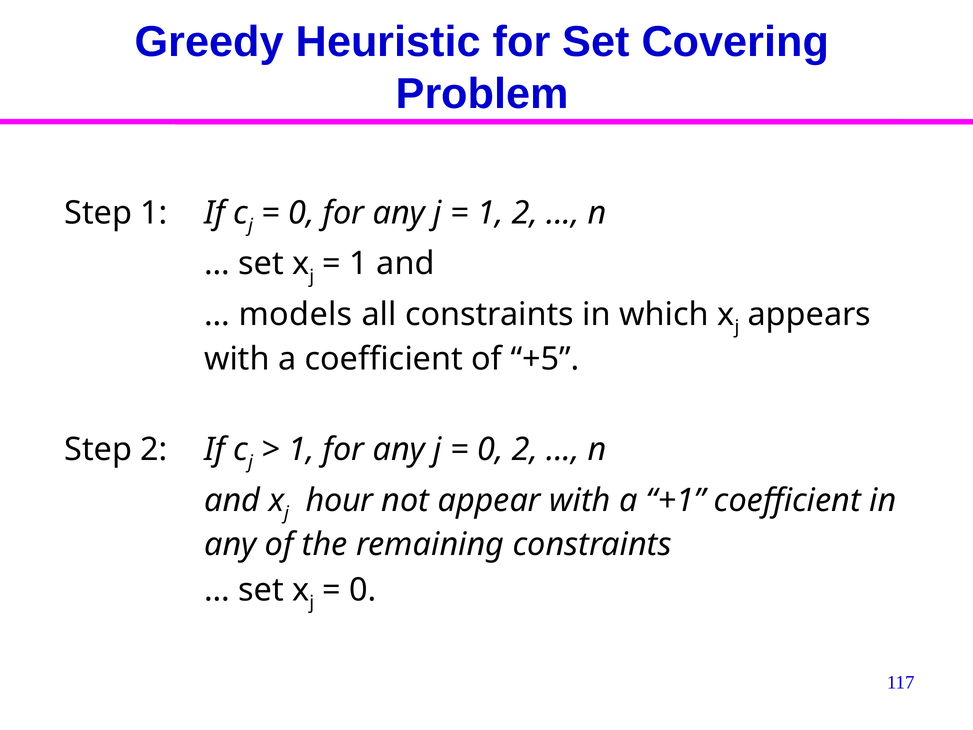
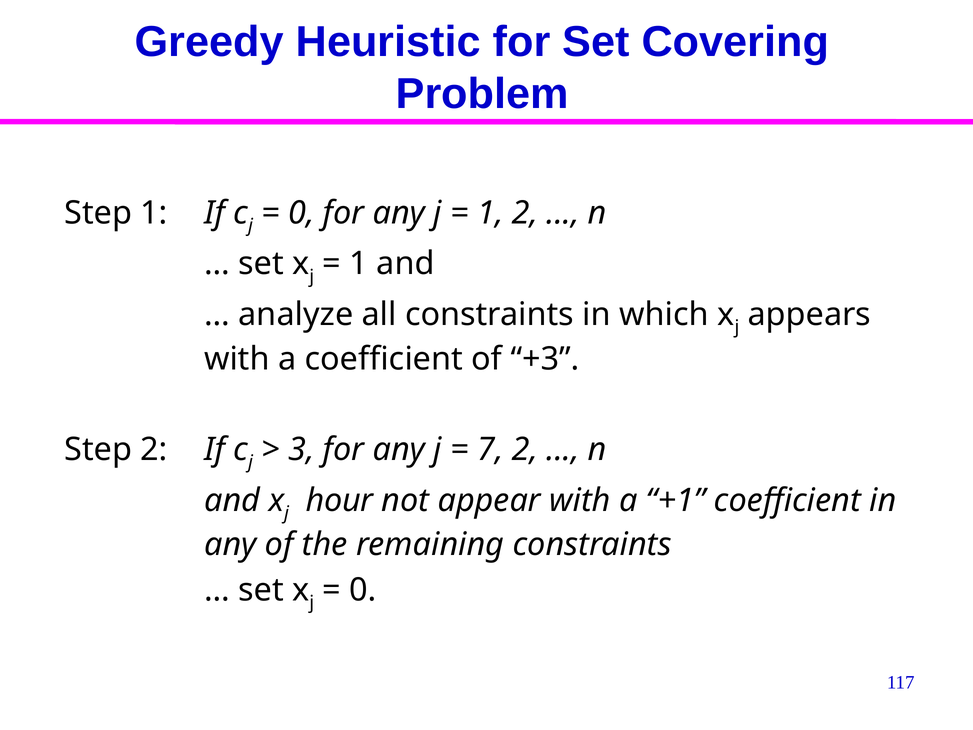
models: models -> analyze
+5: +5 -> +3
1 at (301, 450): 1 -> 3
0 at (490, 450): 0 -> 7
